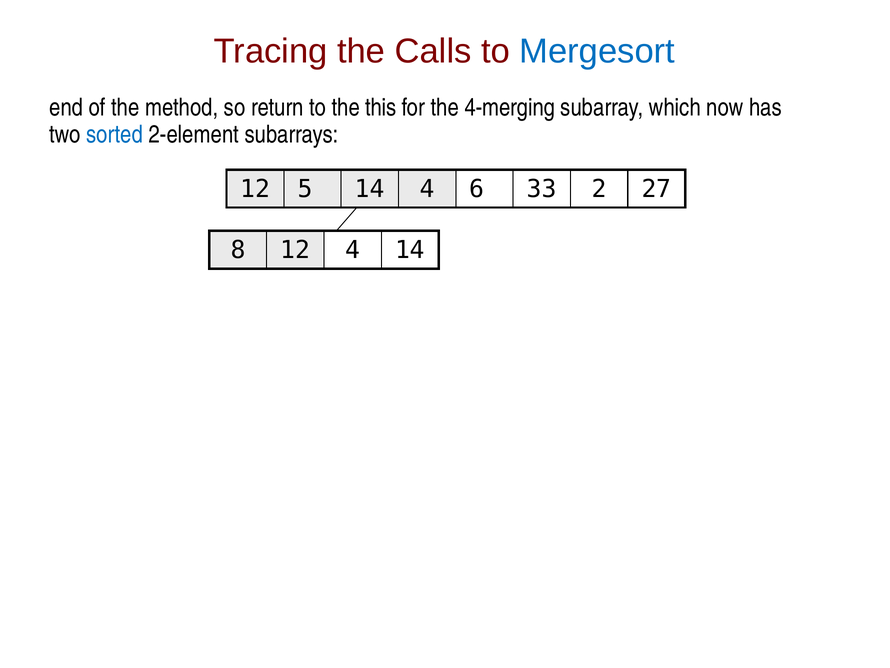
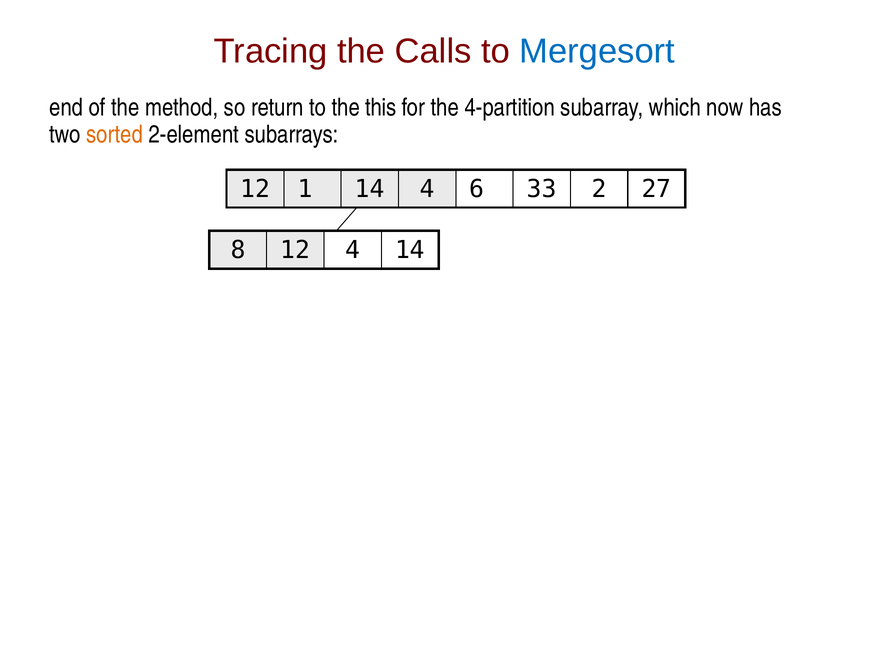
4-merging: 4-merging -> 4-partition
sorted colour: blue -> orange
5: 5 -> 1
